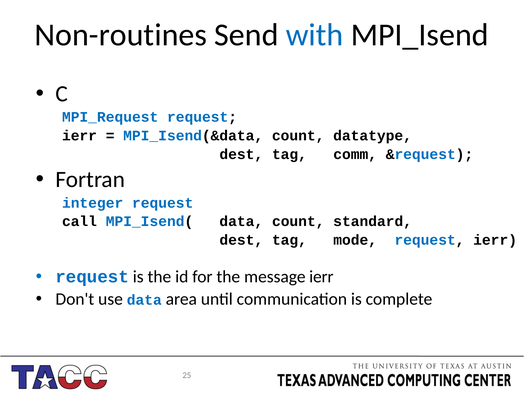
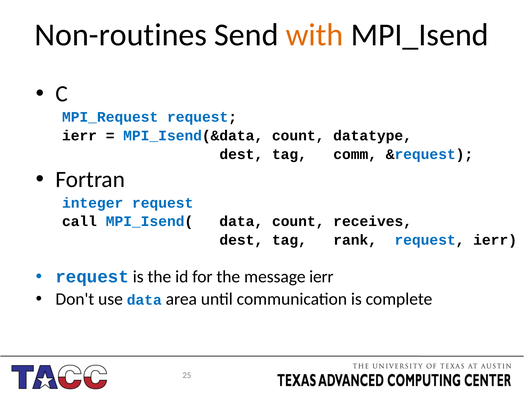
with colour: blue -> orange
standard: standard -> receives
mode: mode -> rank
